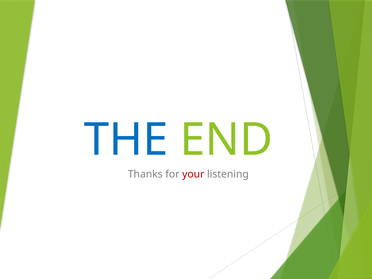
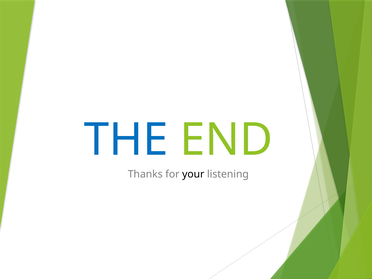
your colour: red -> black
